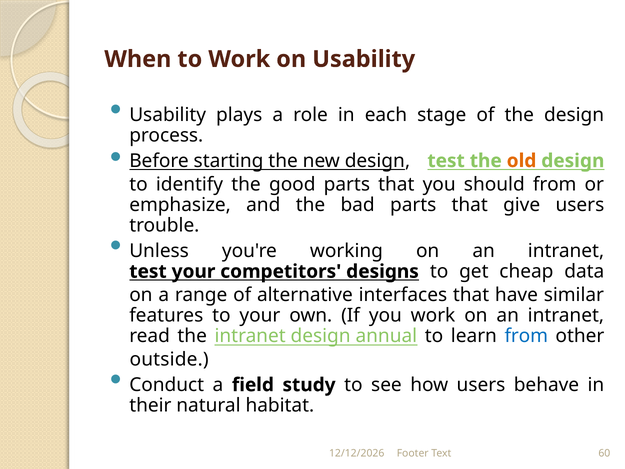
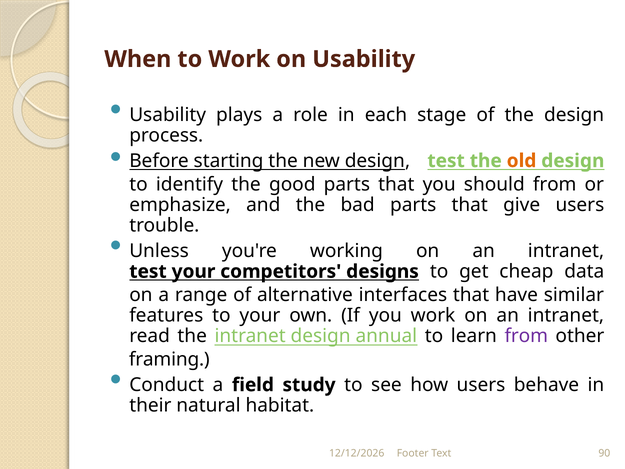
from at (526, 336) colour: blue -> purple
outside: outside -> framing
60: 60 -> 90
